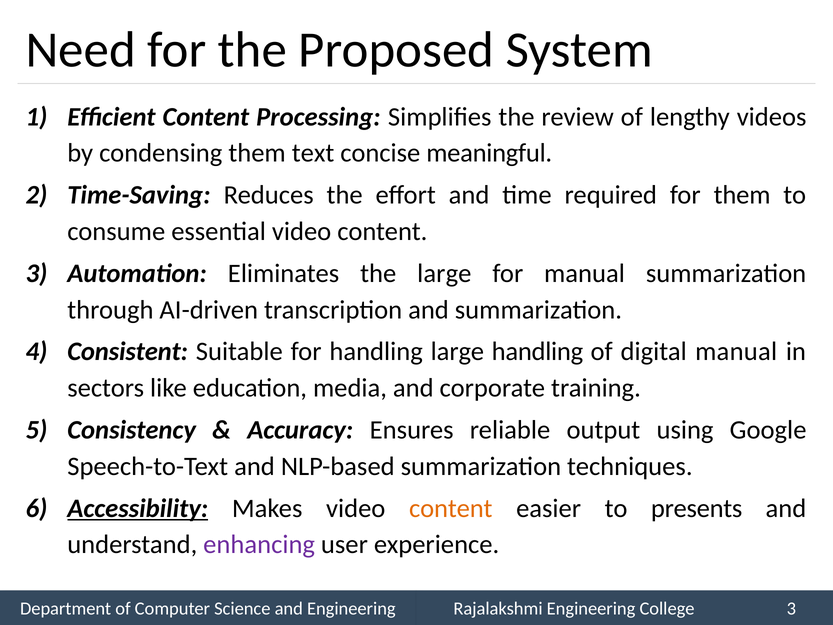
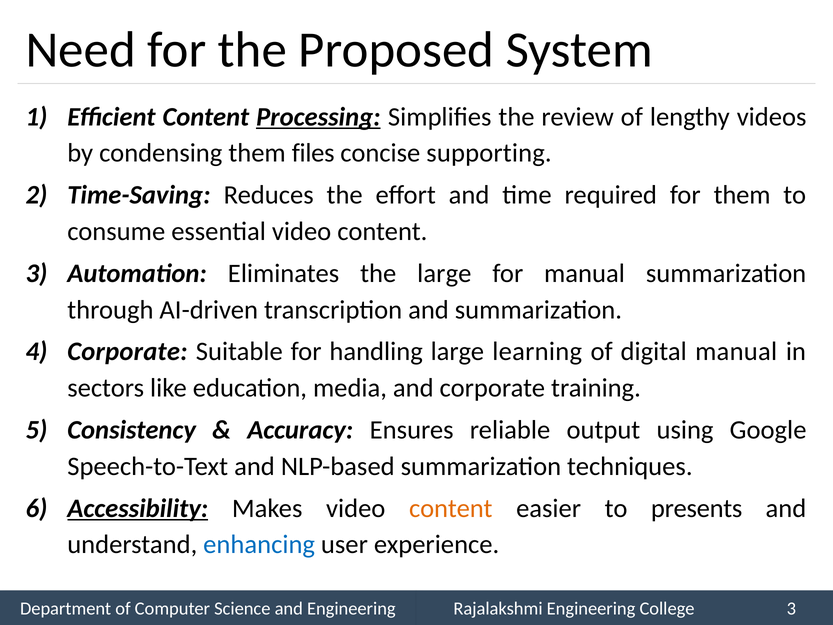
Processing underline: none -> present
text: text -> files
meaningful: meaningful -> supporting
Consistent at (128, 352): Consistent -> Corporate
large handling: handling -> learning
enhancing colour: purple -> blue
